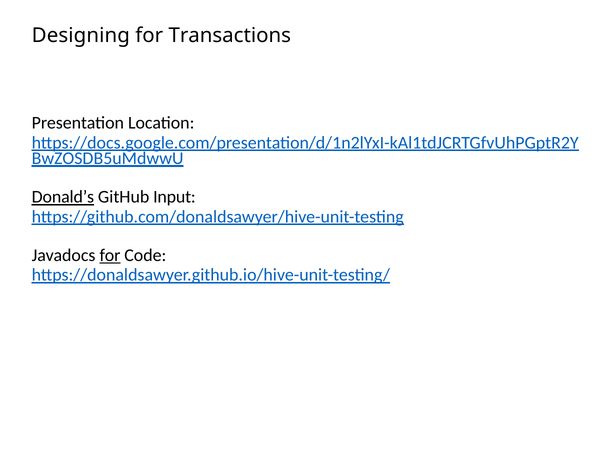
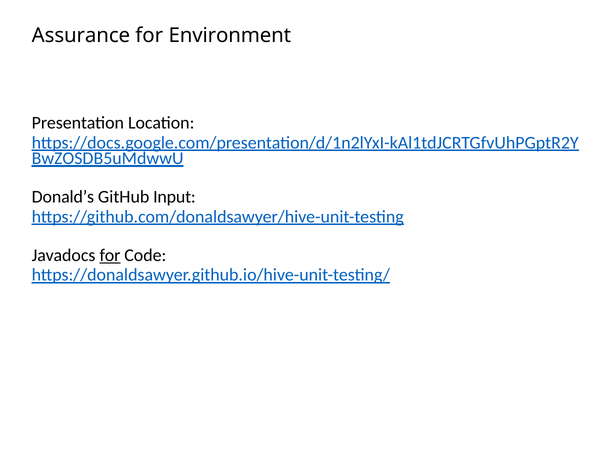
Designing: Designing -> Assurance
Transactions: Transactions -> Environment
Donald’s underline: present -> none
